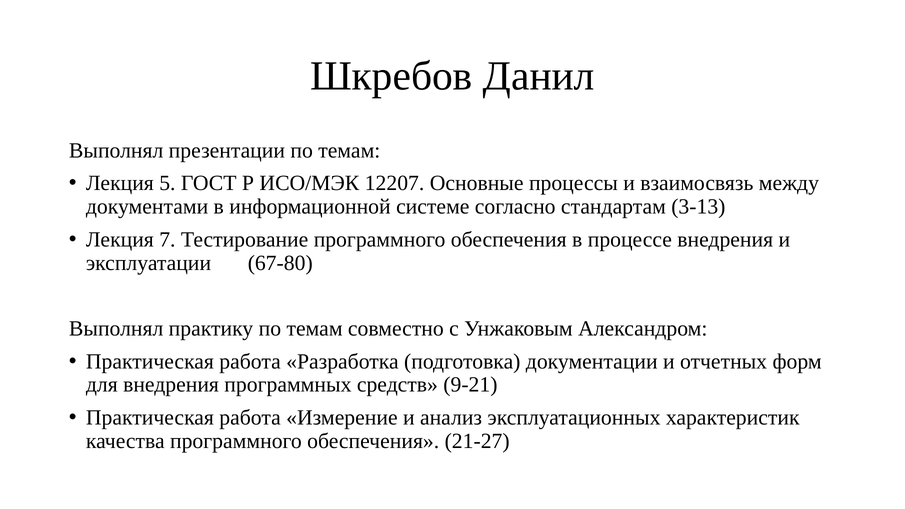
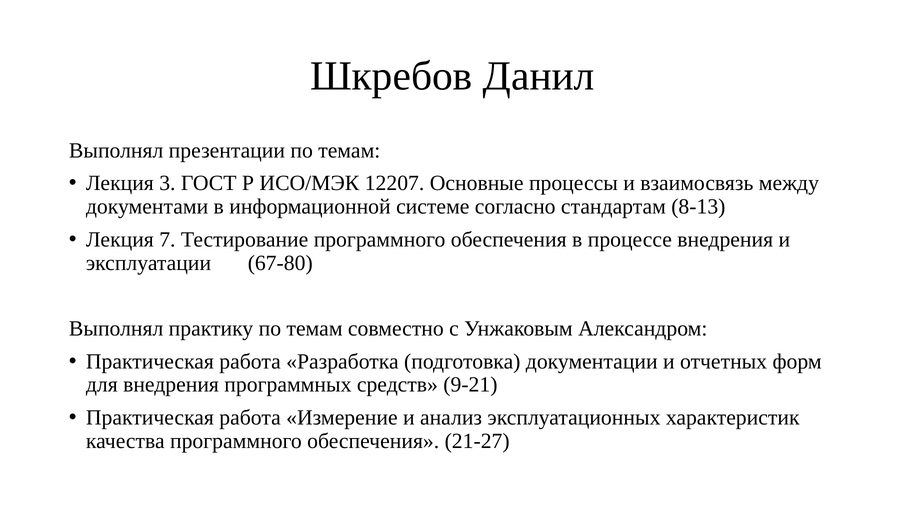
5: 5 -> 3
3-13: 3-13 -> 8-13
